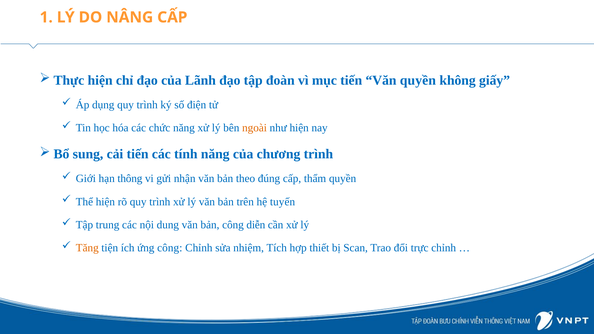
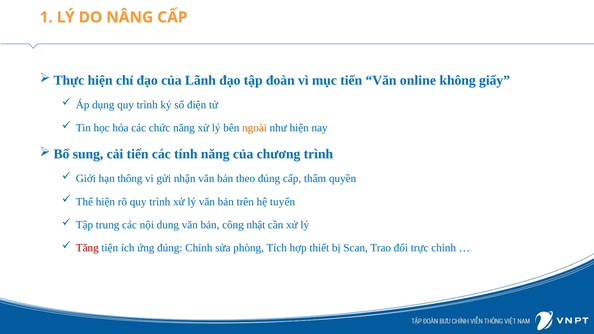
Văn quyền: quyền -> online
diễn: diễn -> nhật
Tăng colour: orange -> red
ứng công: công -> đúng
nhiệm: nhiệm -> phòng
